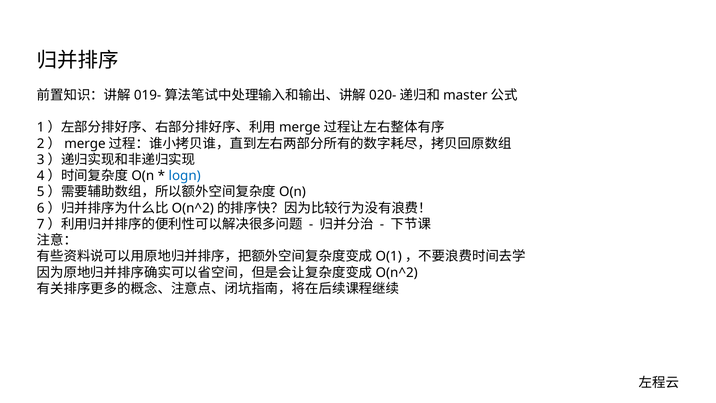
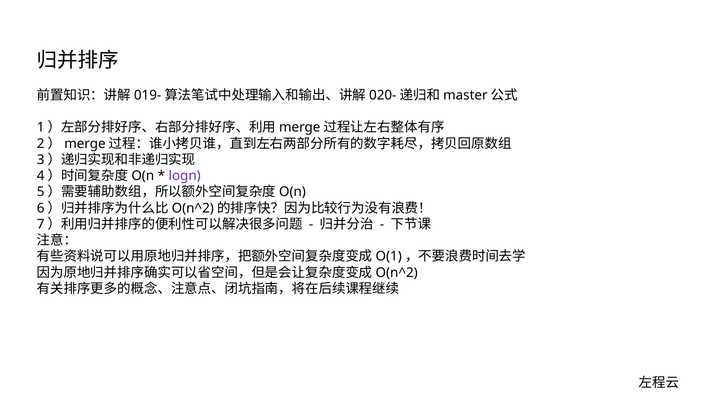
logn colour: blue -> purple
